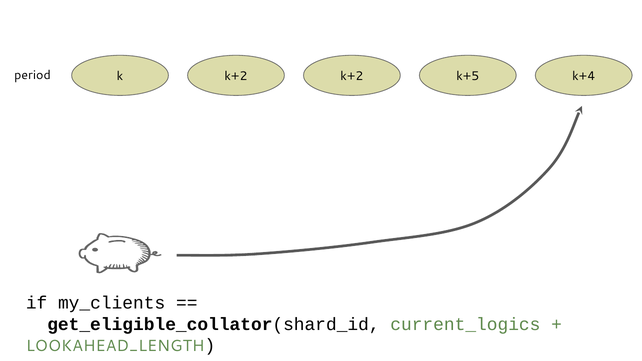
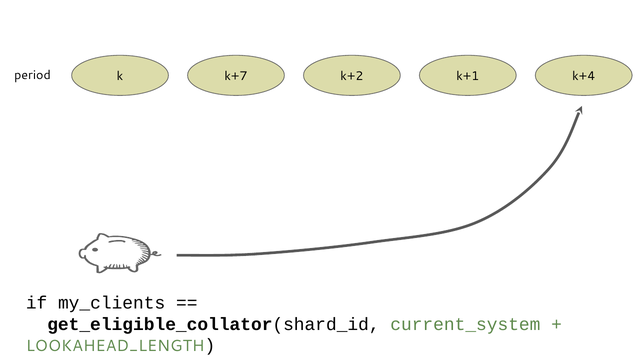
period k+2: k+2 -> k+7
k+5: k+5 -> k+1
current_logics: current_logics -> current_system
